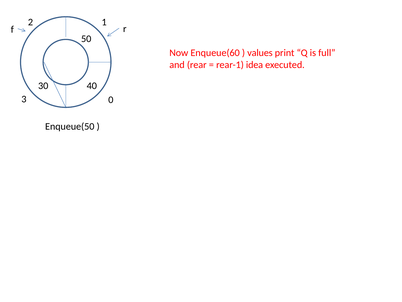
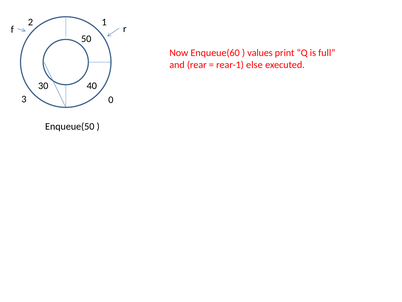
idea: idea -> else
